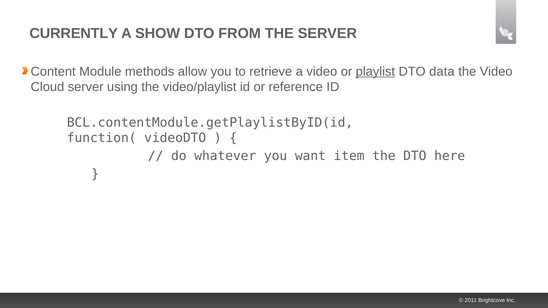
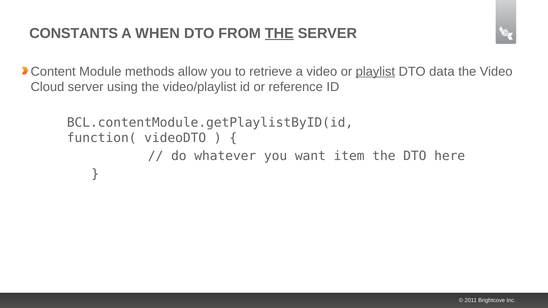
CURRENTLY: CURRENTLY -> CONSTANTS
SHOW: SHOW -> WHEN
THE at (279, 33) underline: none -> present
